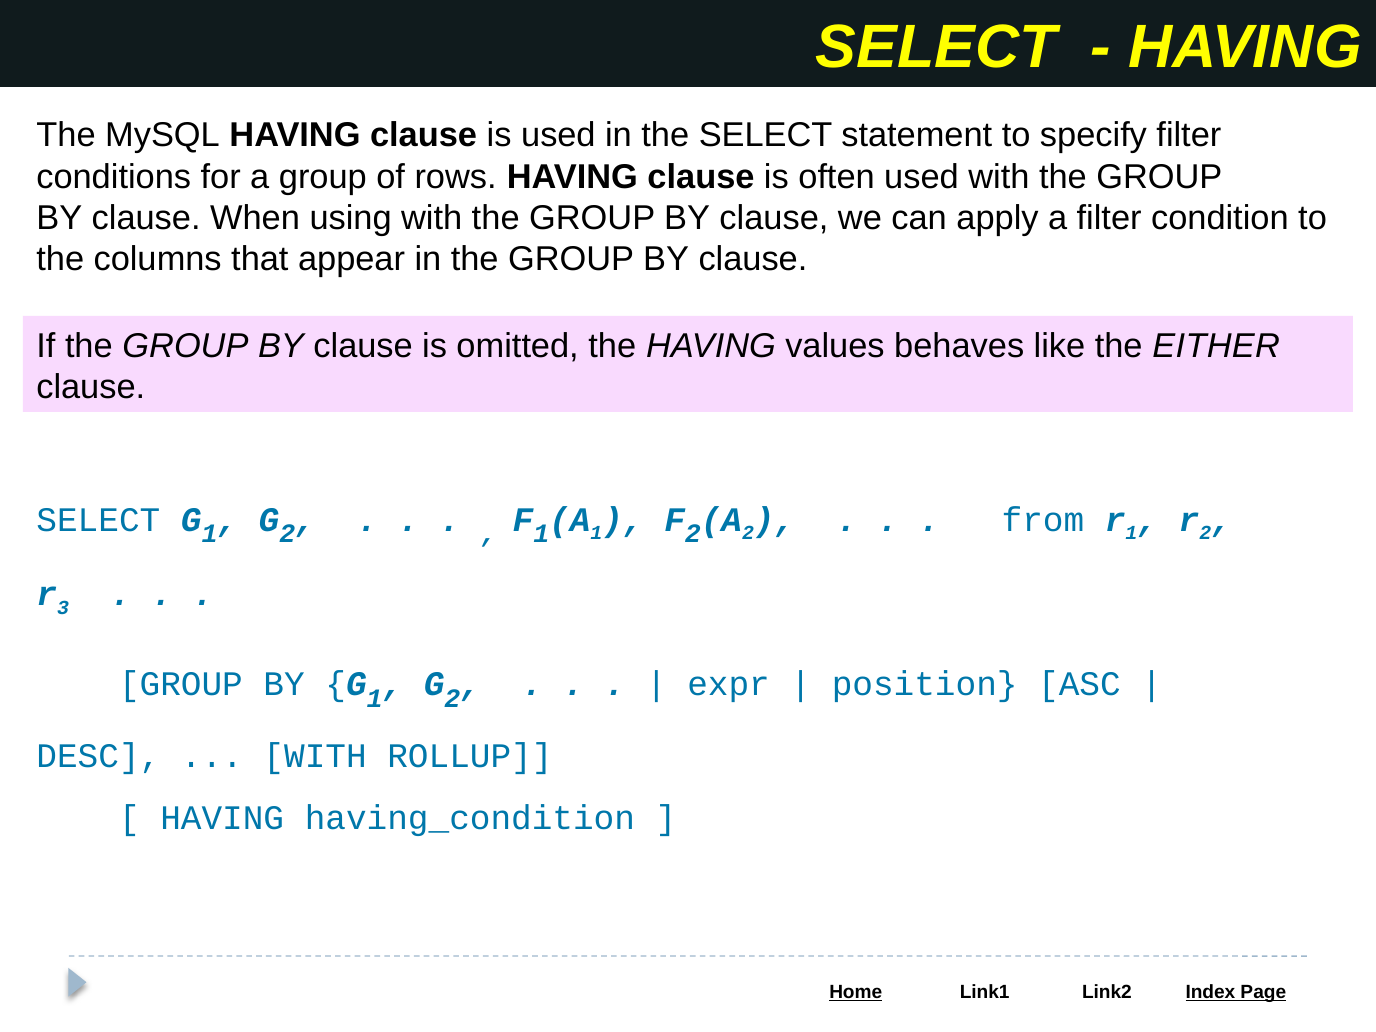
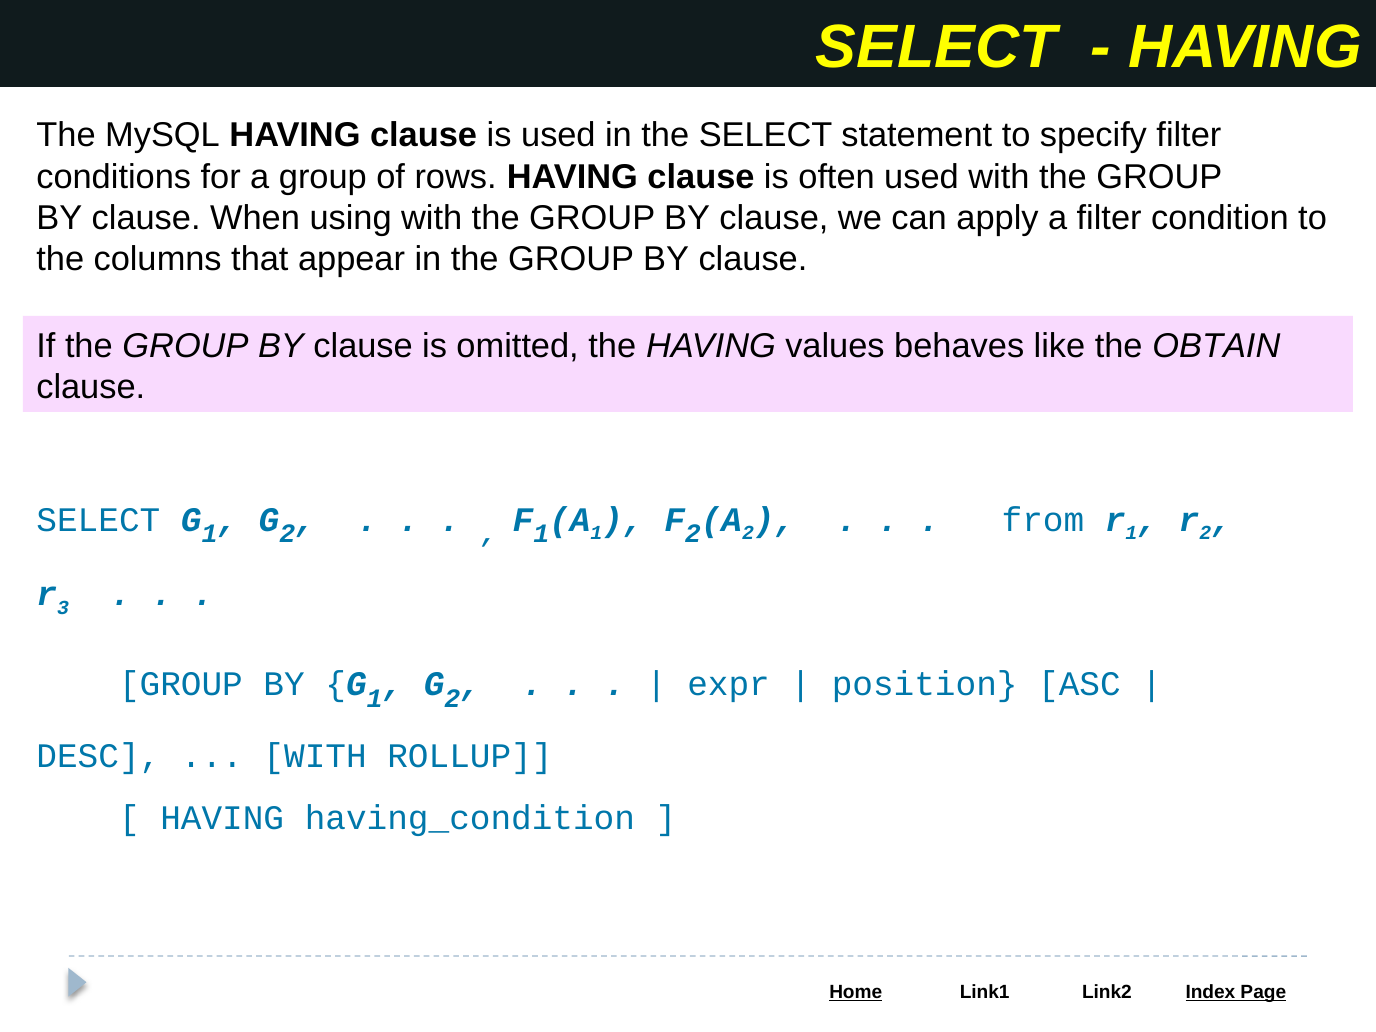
EITHER: EITHER -> OBTAIN
